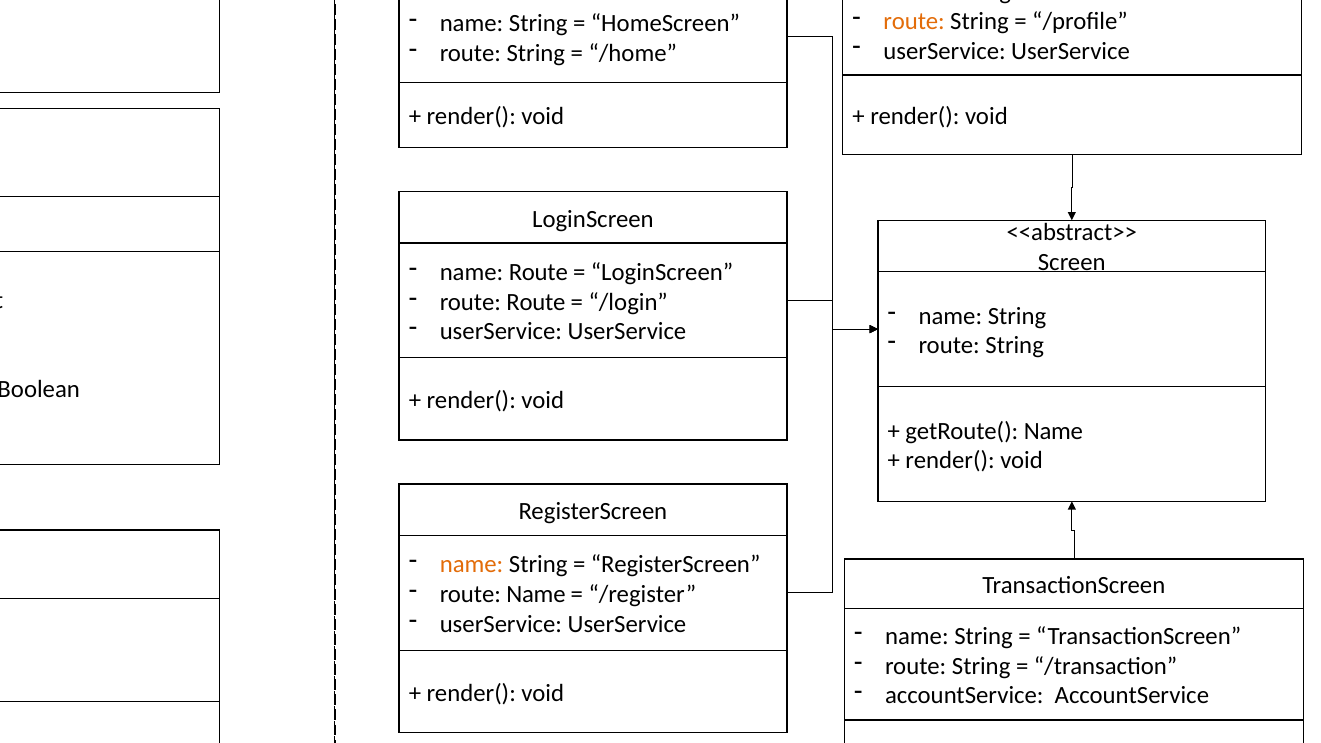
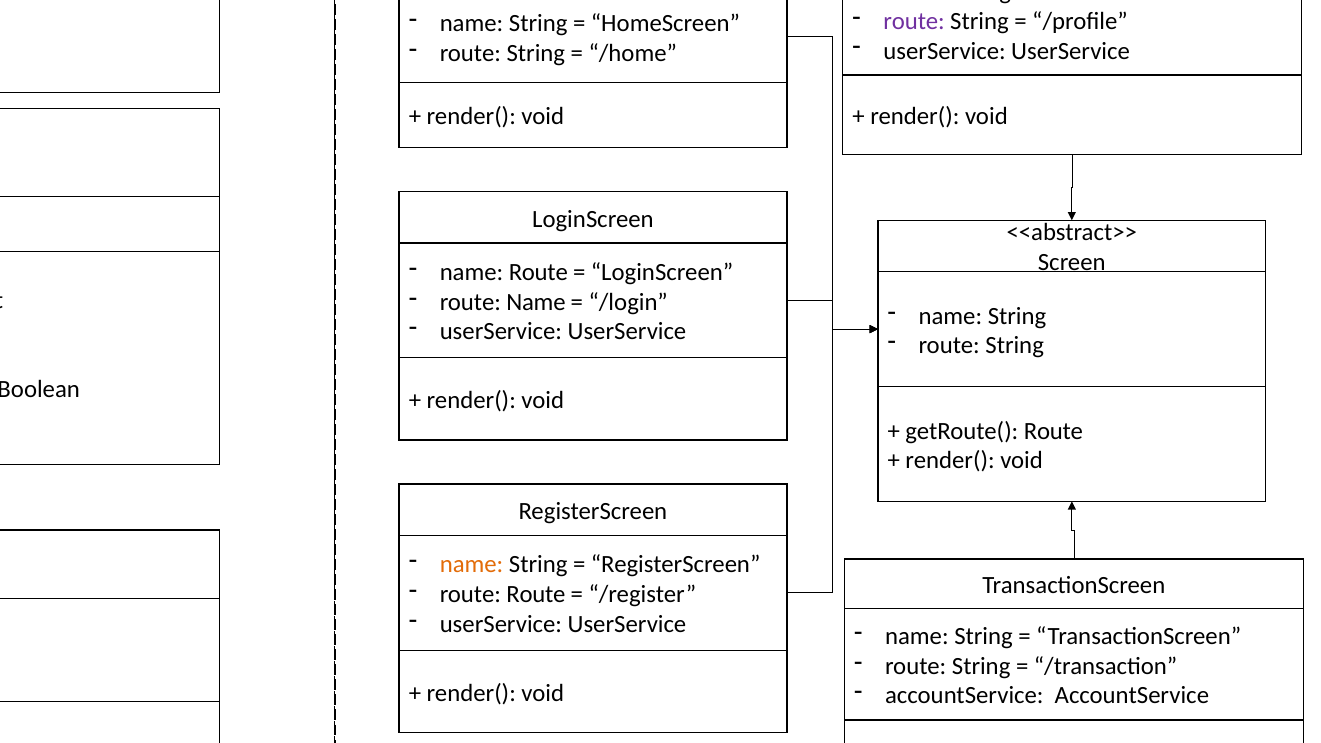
route at (914, 21) colour: orange -> purple
route Route: Route -> Name
getRoute( Name: Name -> Route
route Name: Name -> Route
